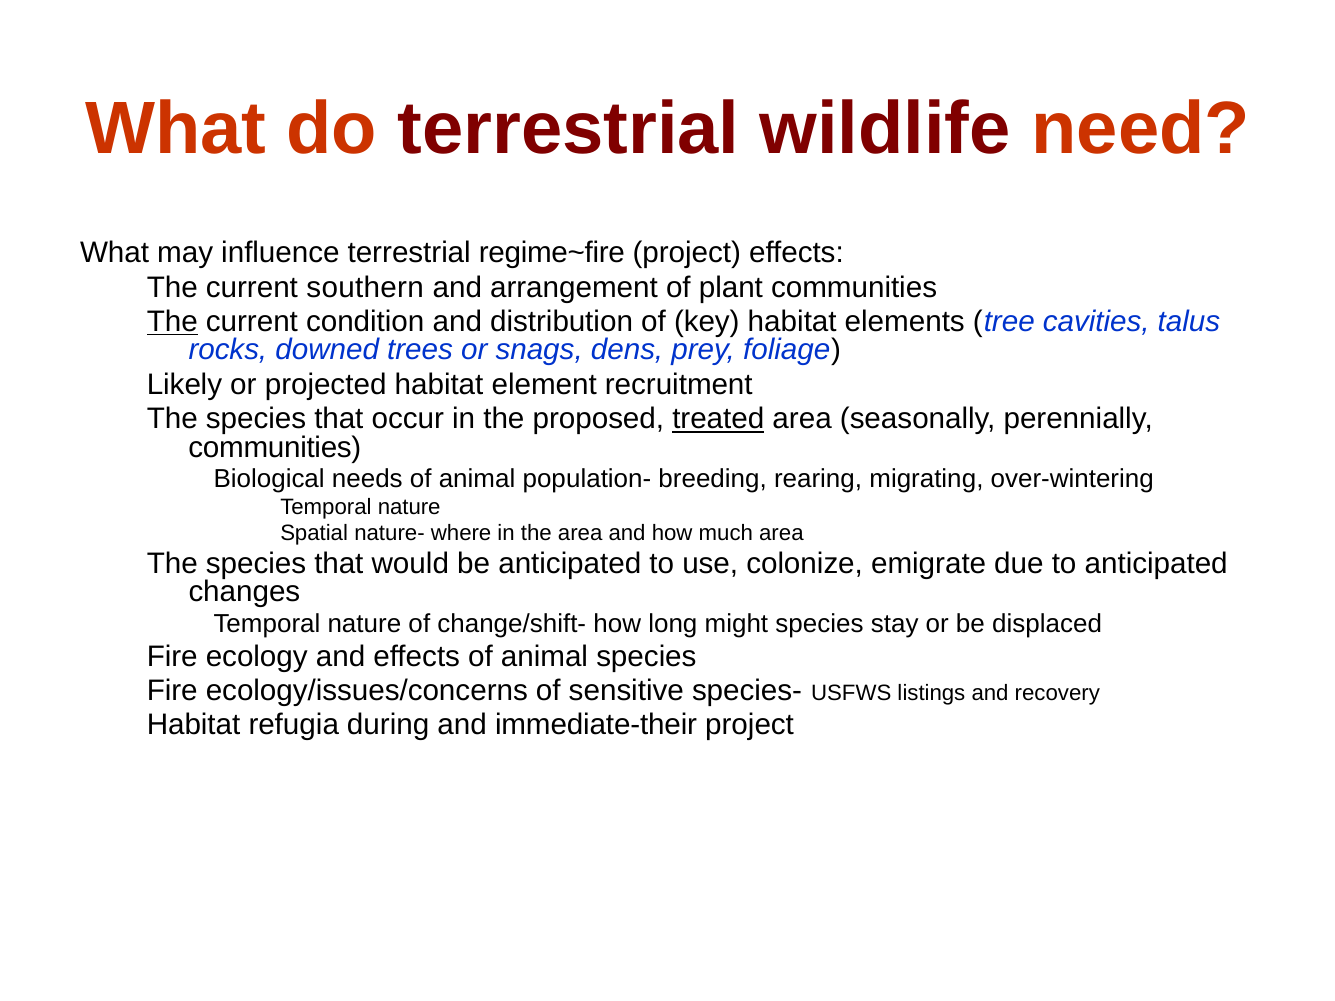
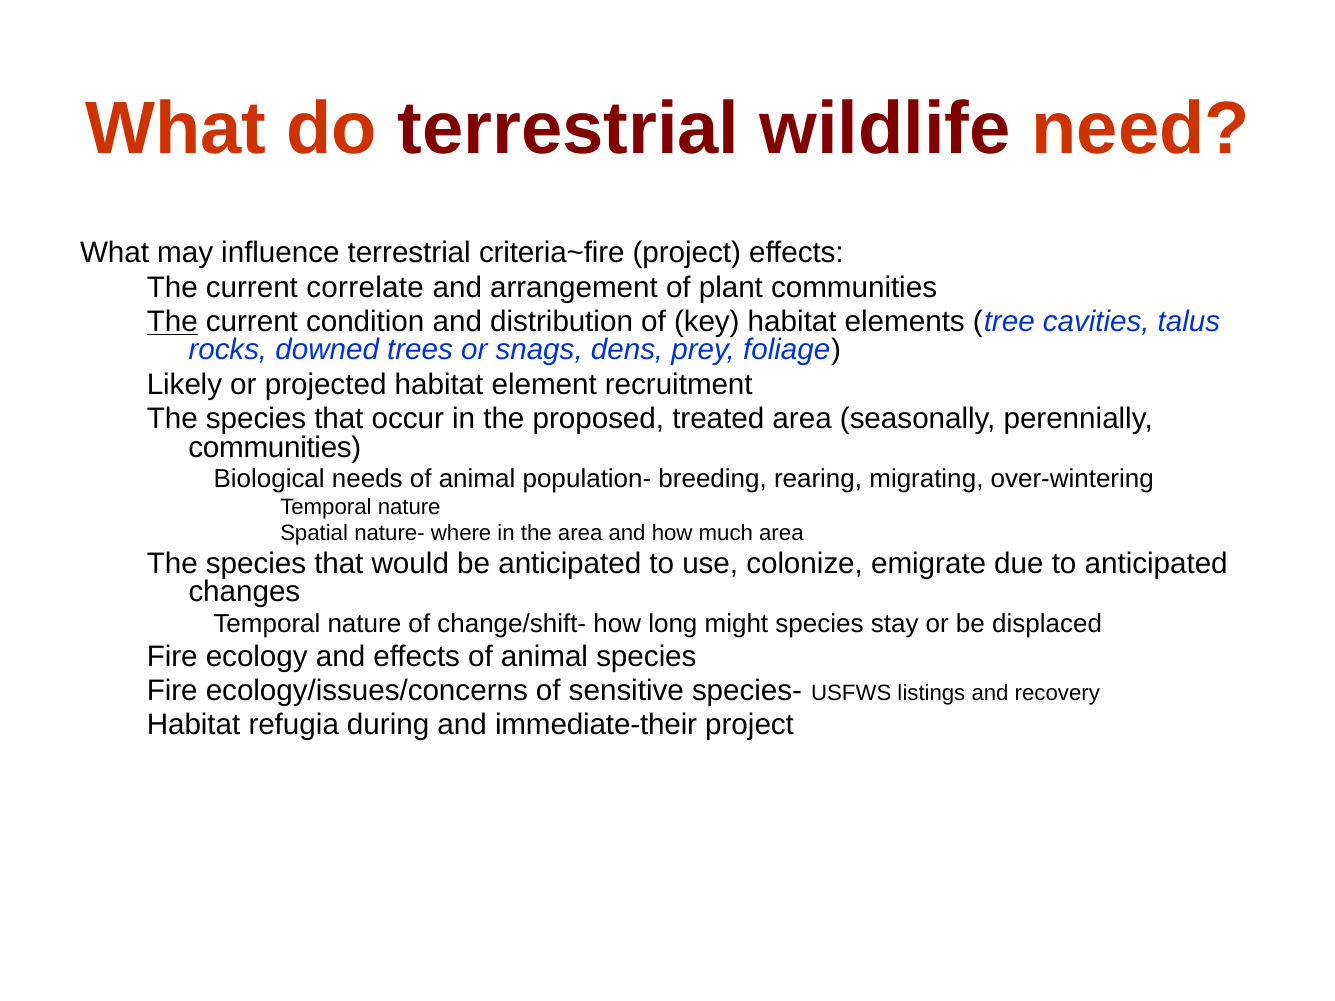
regime~fire: regime~fire -> criteria~fire
southern: southern -> correlate
treated underline: present -> none
